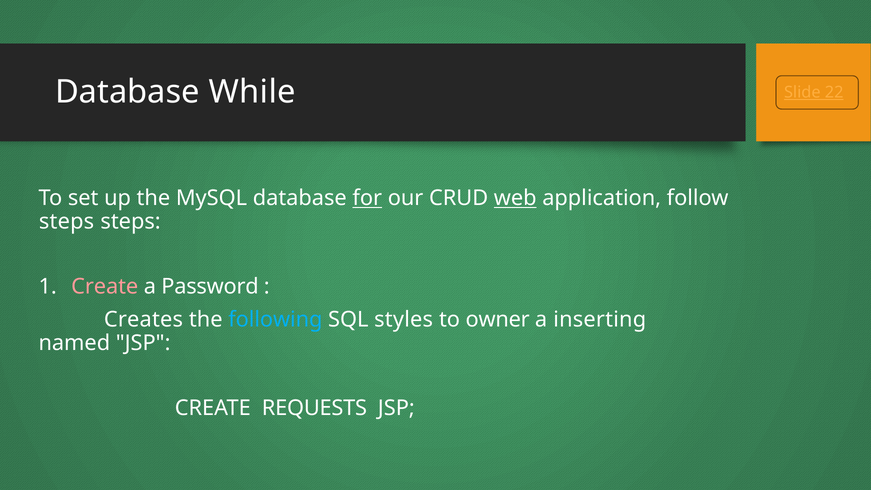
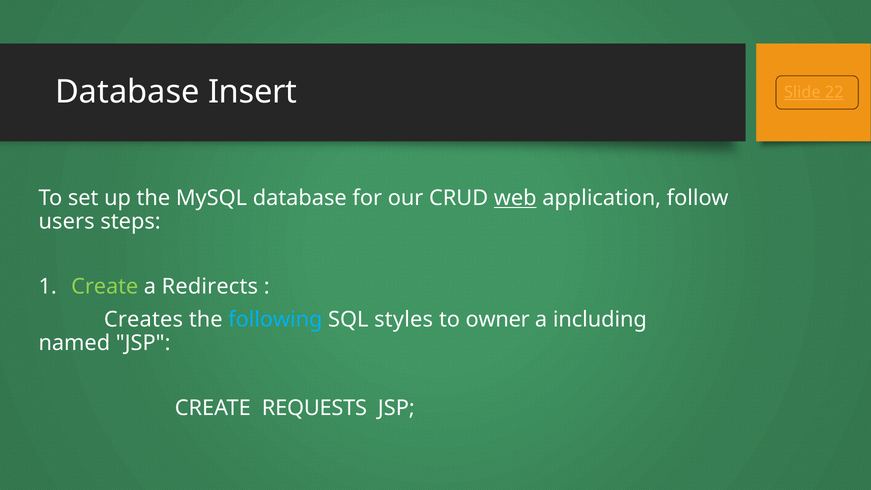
While: While -> Insert
for underline: present -> none
steps at (67, 222): steps -> users
Create at (105, 287) colour: pink -> light green
Password: Password -> Redirects
inserting: inserting -> including
